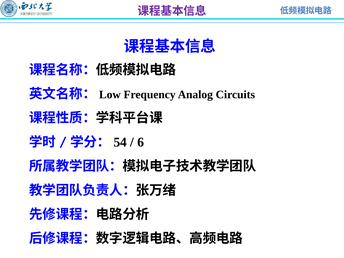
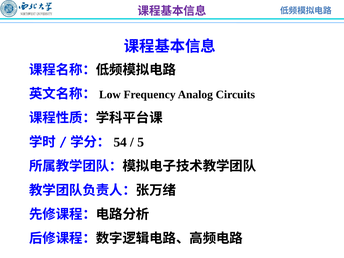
6: 6 -> 5
